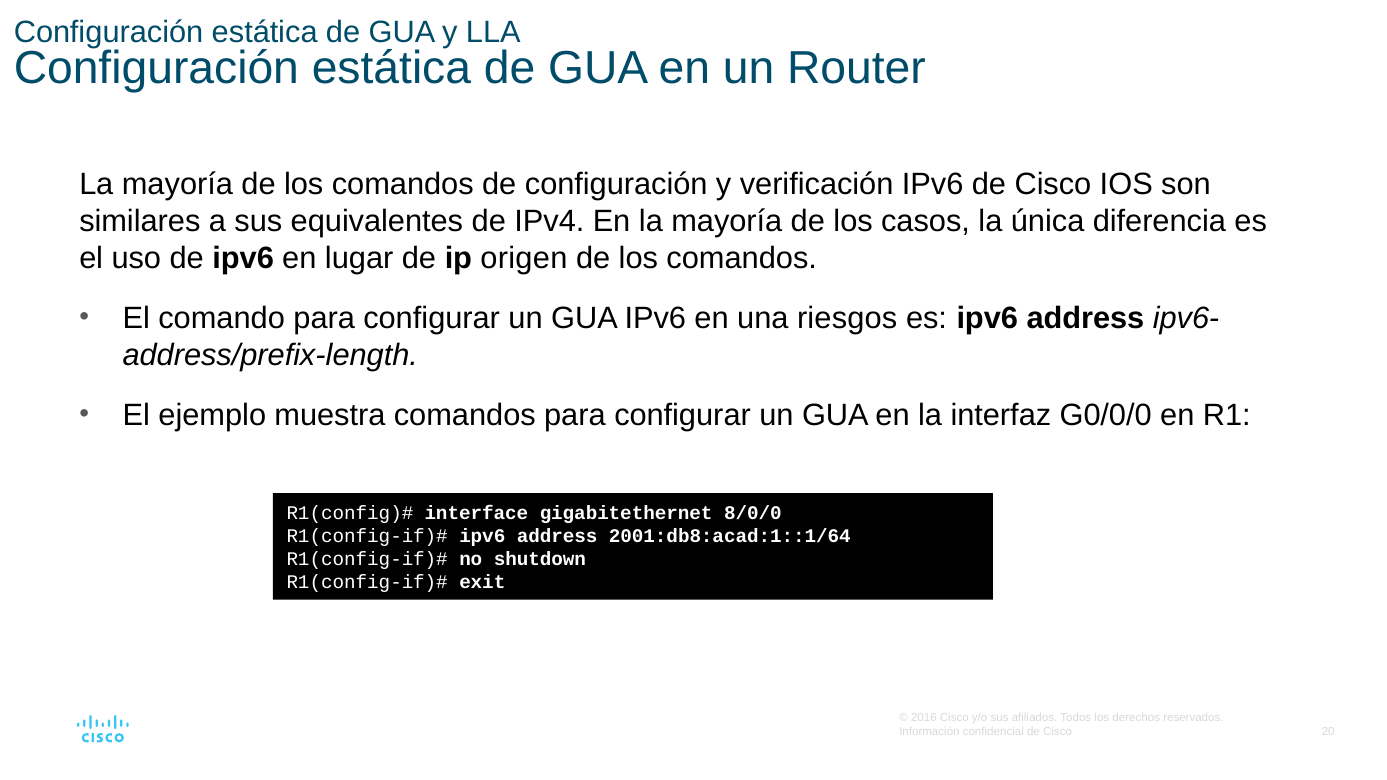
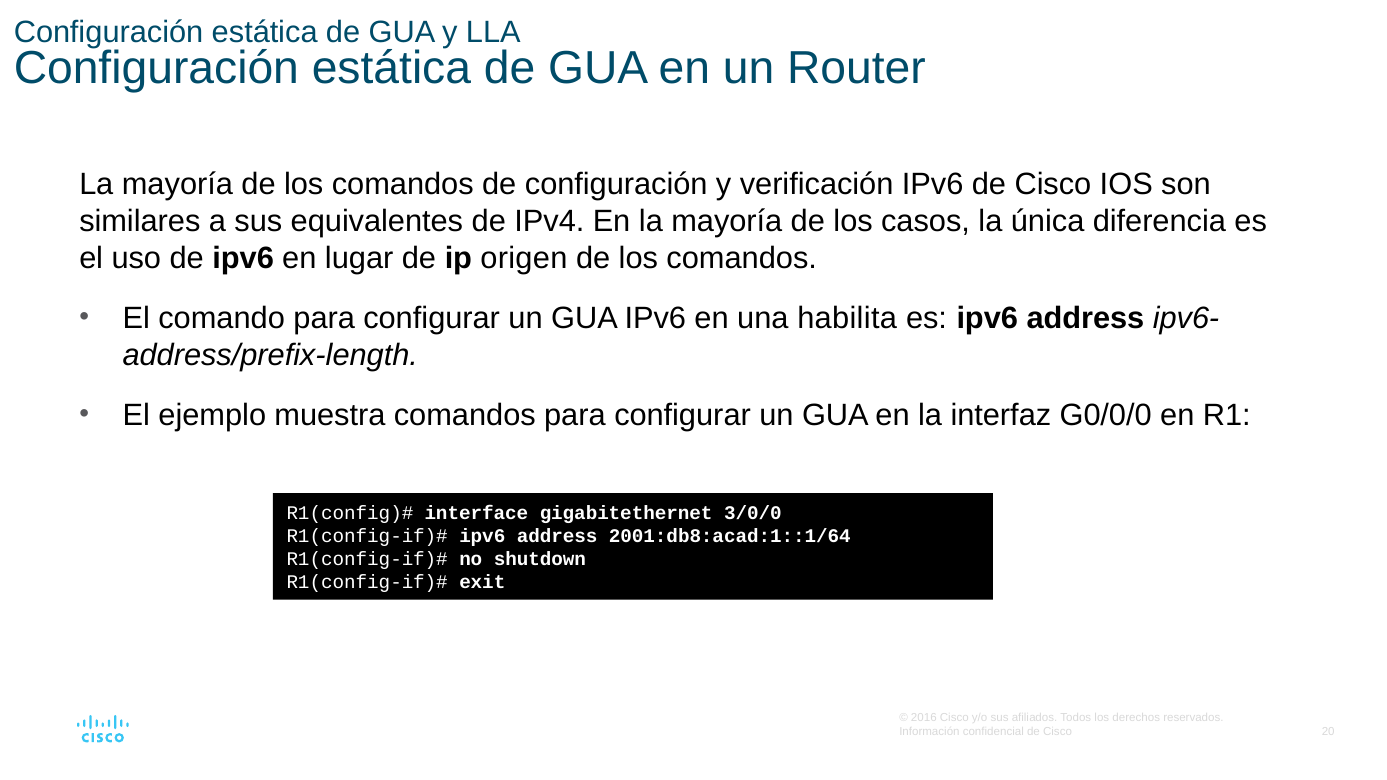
riesgos: riesgos -> habilita
8/0/0: 8/0/0 -> 3/0/0
